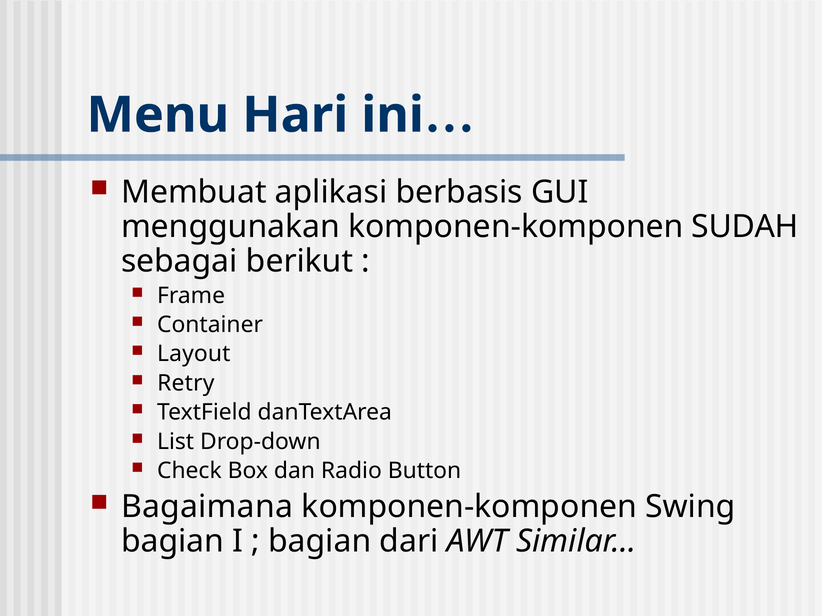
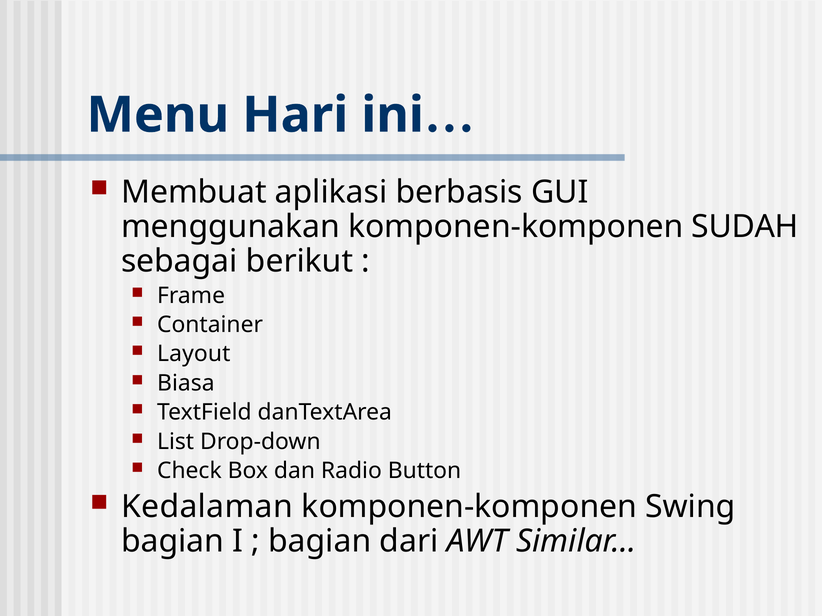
Retry: Retry -> Biasa
Bagaimana: Bagaimana -> Kedalaman
